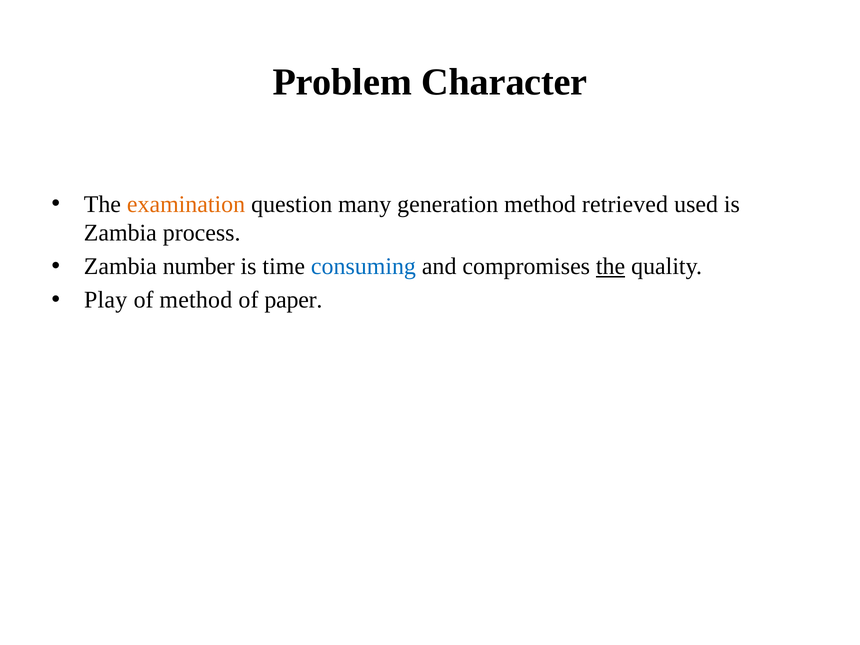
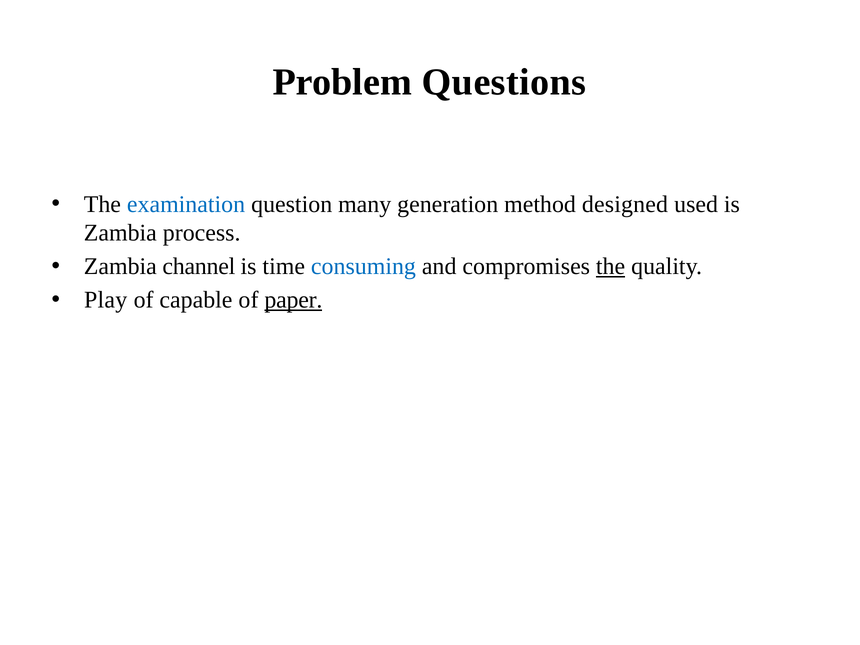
Character: Character -> Questions
examination colour: orange -> blue
retrieved: retrieved -> designed
number: number -> channel
of method: method -> capable
paper underline: none -> present
